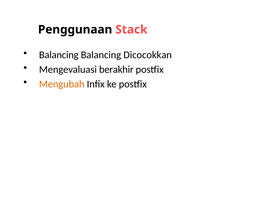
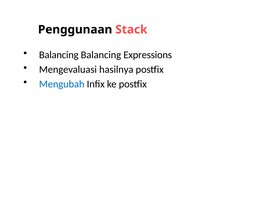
Dicocokkan: Dicocokkan -> Expressions
berakhir: berakhir -> hasilnya
Mengubah colour: orange -> blue
